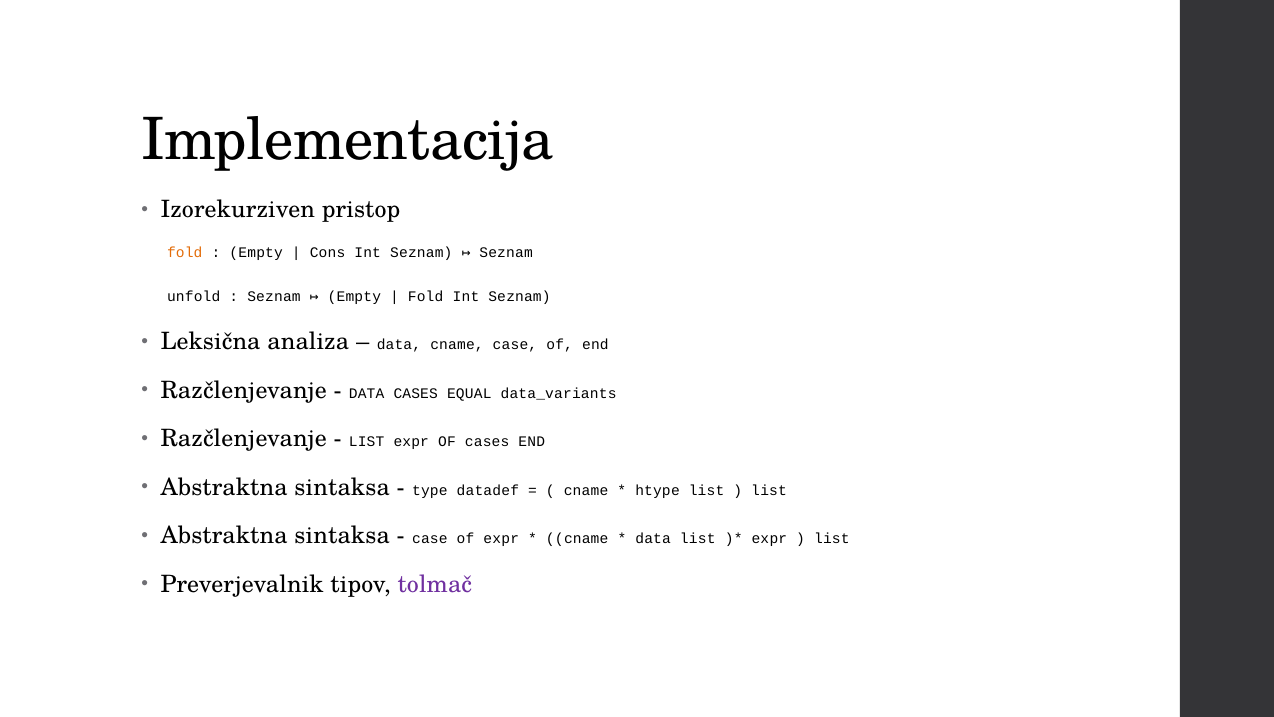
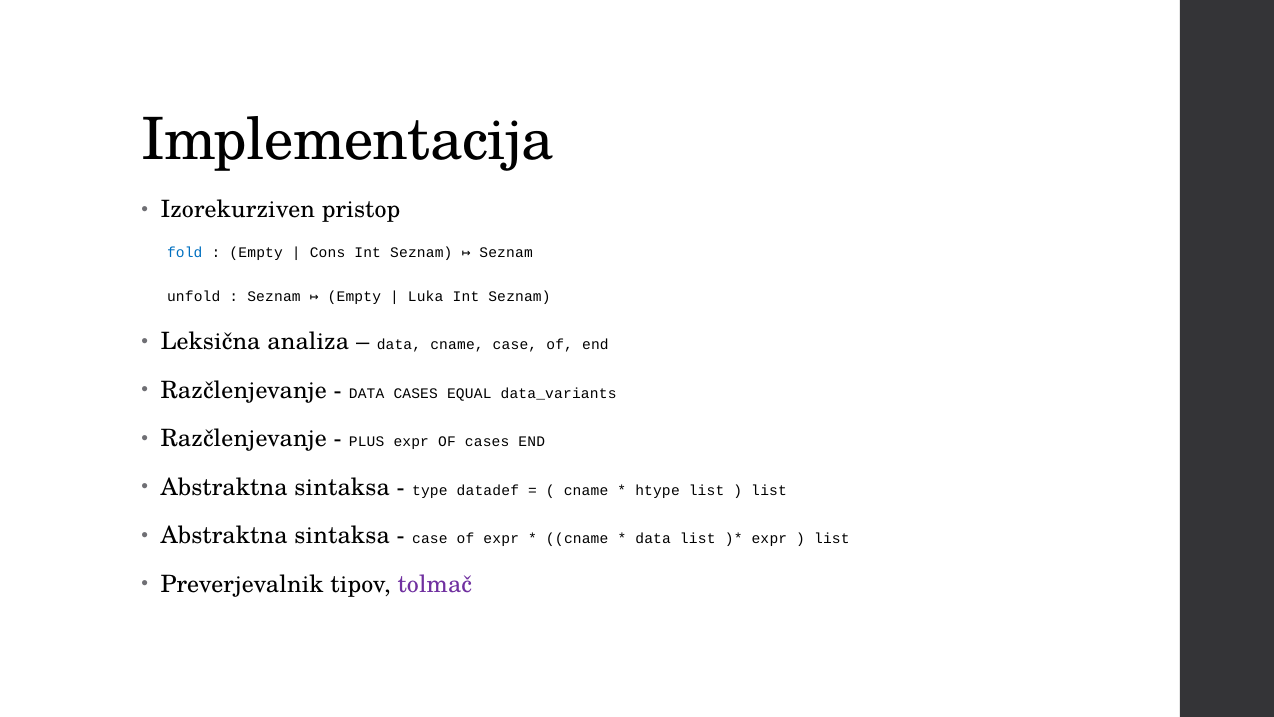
fold at (185, 253) colour: orange -> blue
Fold at (426, 297): Fold -> Luka
LIST at (367, 442): LIST -> PLUS
